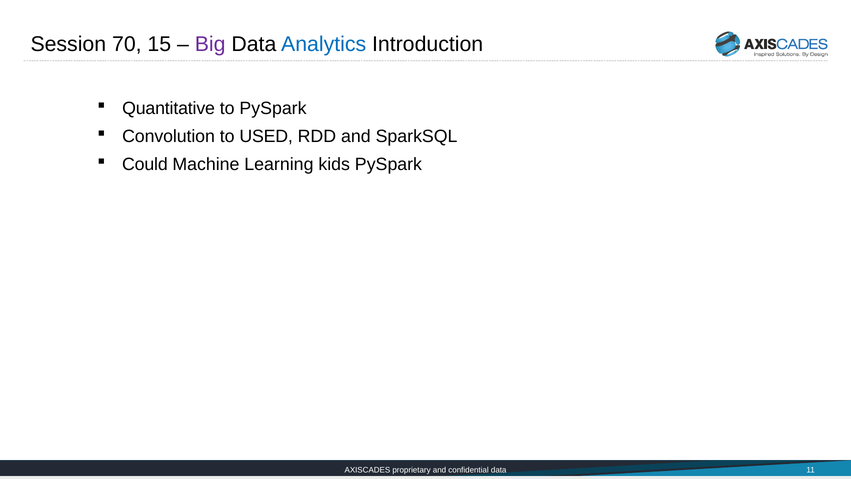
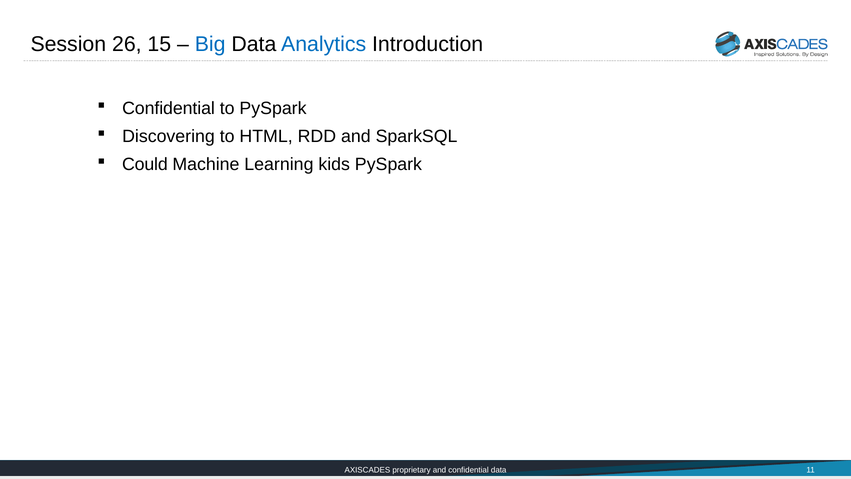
70: 70 -> 26
Big colour: purple -> blue
Quantitative at (169, 108): Quantitative -> Confidential
Convolution: Convolution -> Discovering
USED: USED -> HTML
